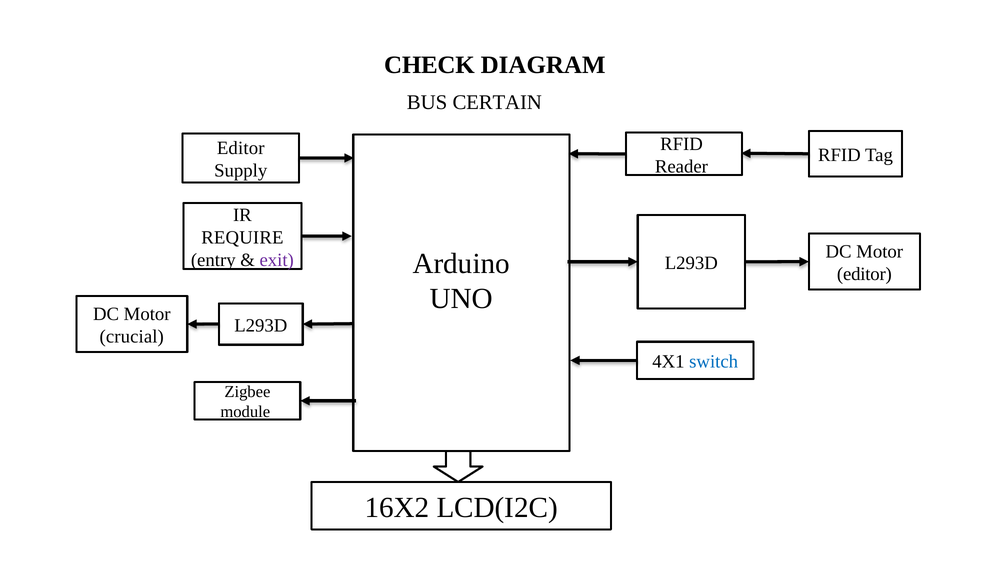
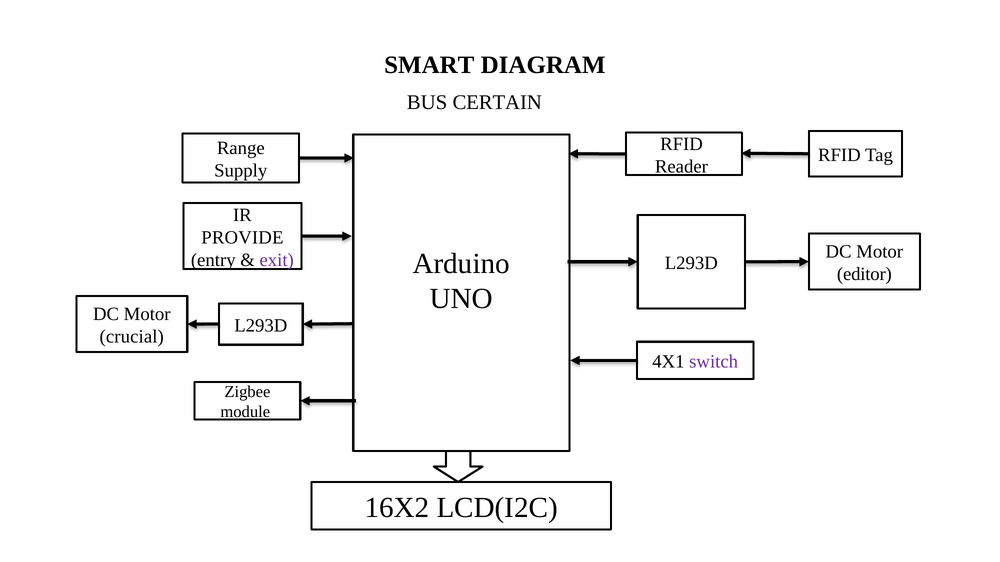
CHECK: CHECK -> SMART
Editor at (241, 148): Editor -> Range
REQUIRE: REQUIRE -> PROVIDE
switch colour: blue -> purple
